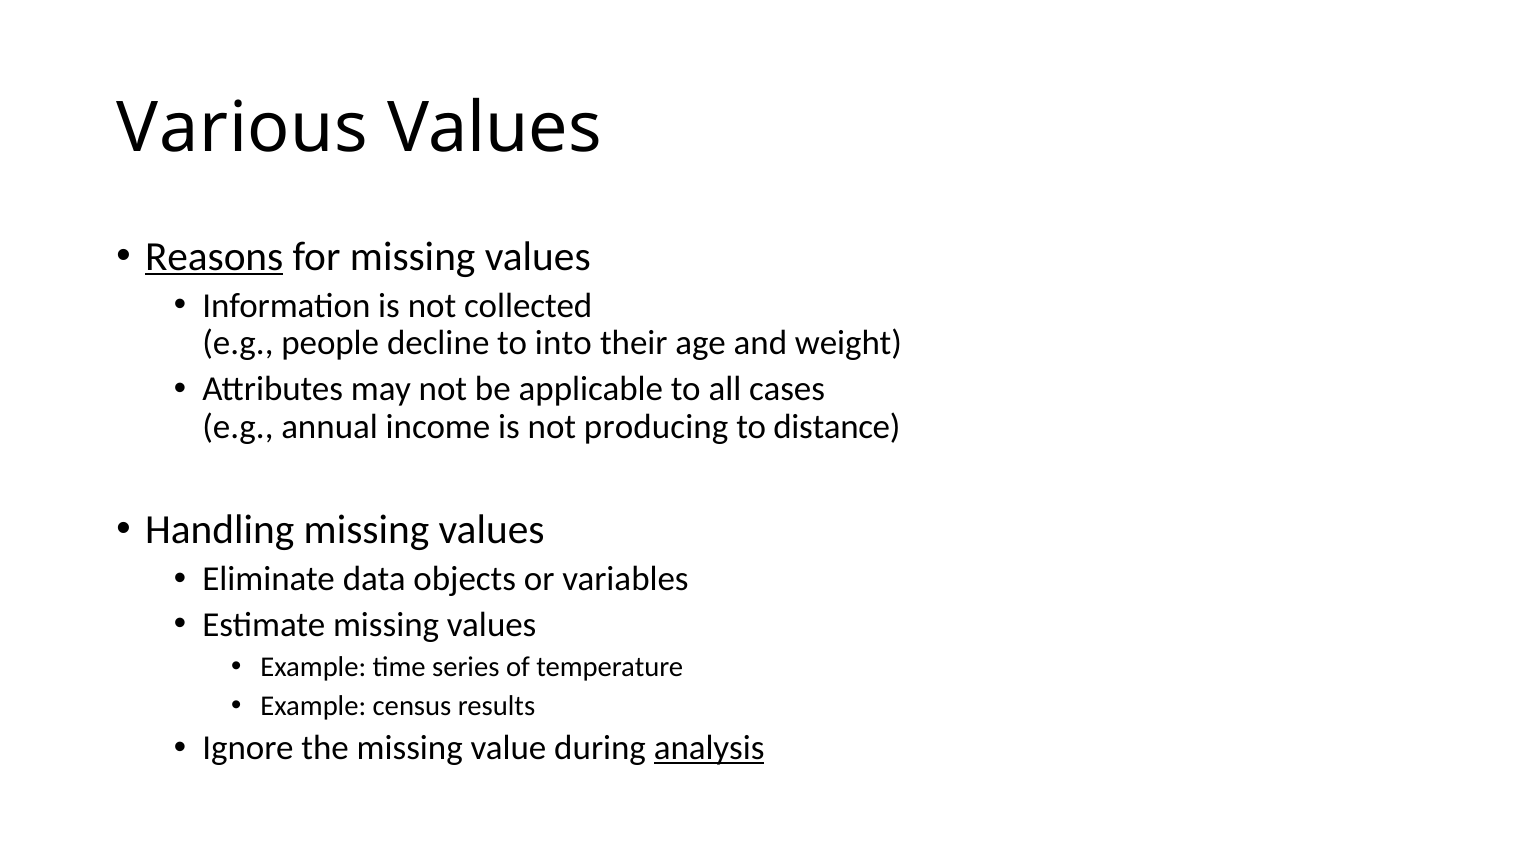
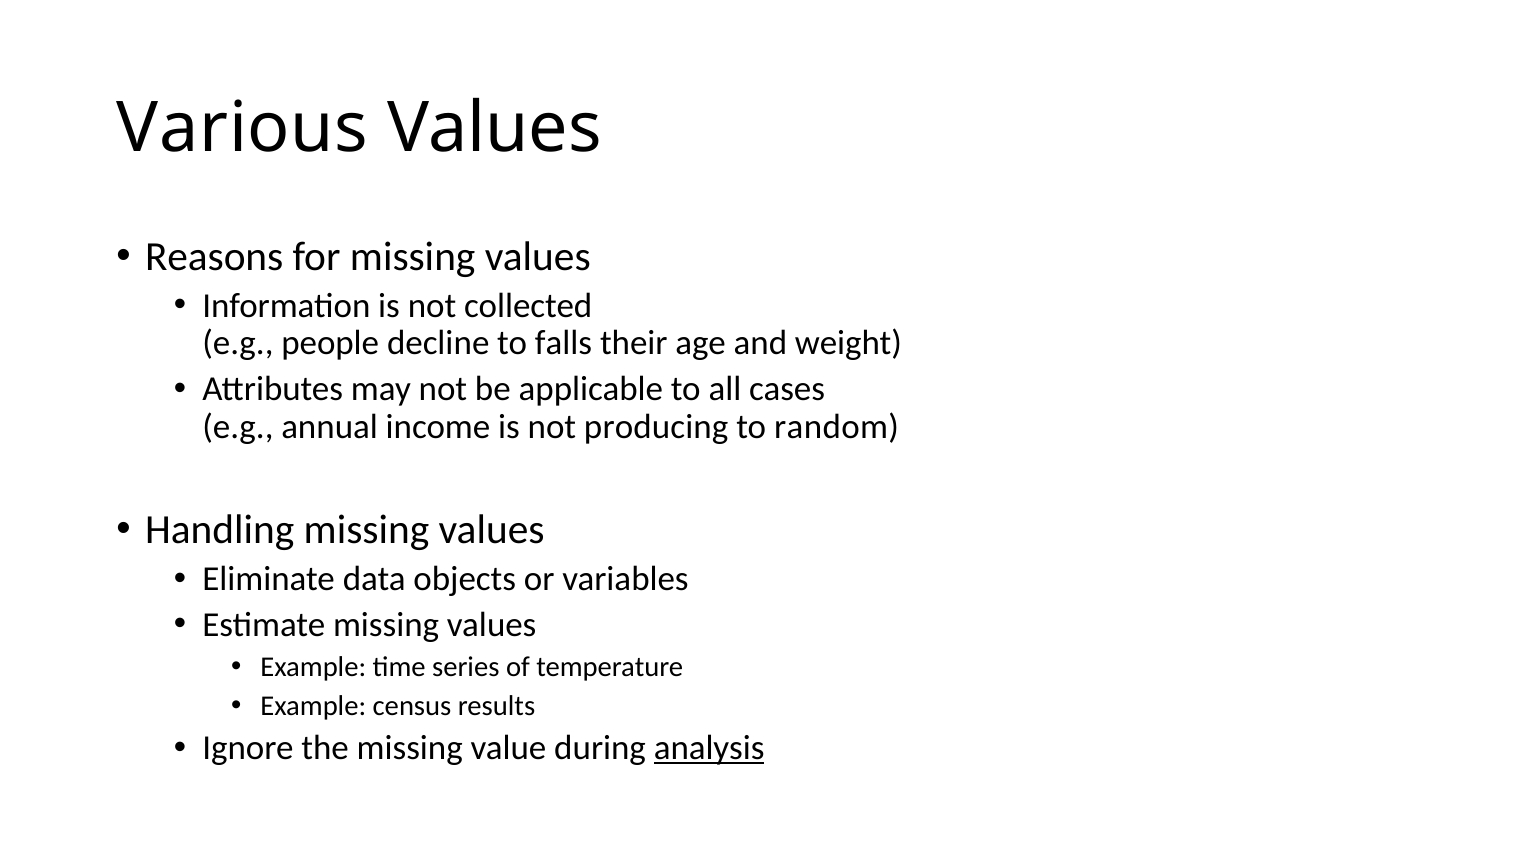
Reasons underline: present -> none
into: into -> falls
distance: distance -> random
